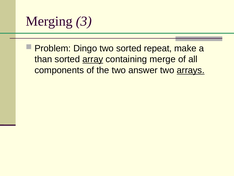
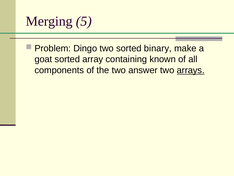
3: 3 -> 5
repeat: repeat -> binary
than: than -> goat
array underline: present -> none
merge: merge -> known
